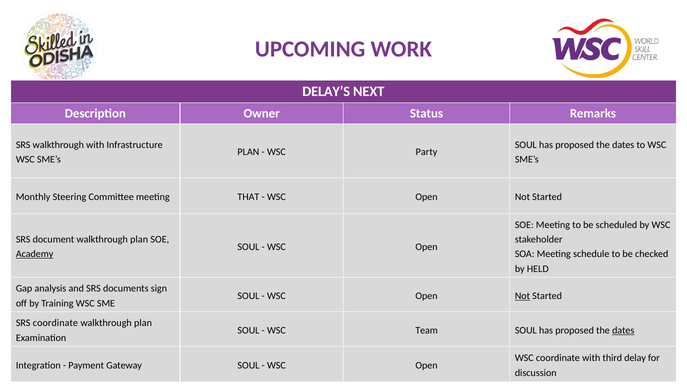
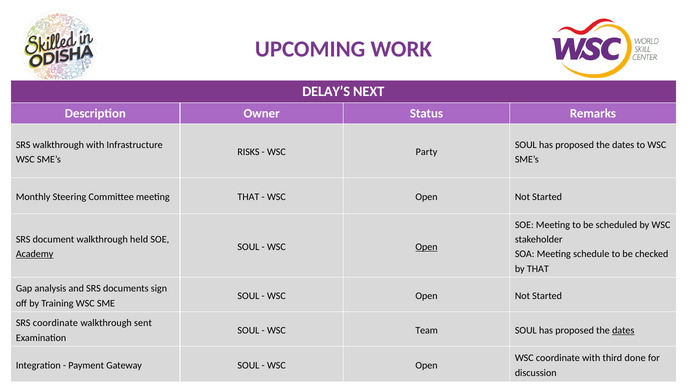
PLAN at (248, 152): PLAN -> RISKS
document walkthrough plan: plan -> held
Open at (427, 246) underline: none -> present
by HELD: HELD -> THAT
Not at (522, 295) underline: present -> none
plan at (143, 323): plan -> sent
delay: delay -> done
